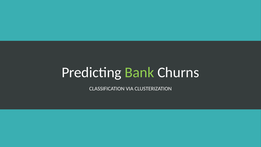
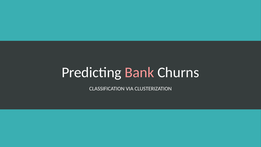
Bank colour: light green -> pink
